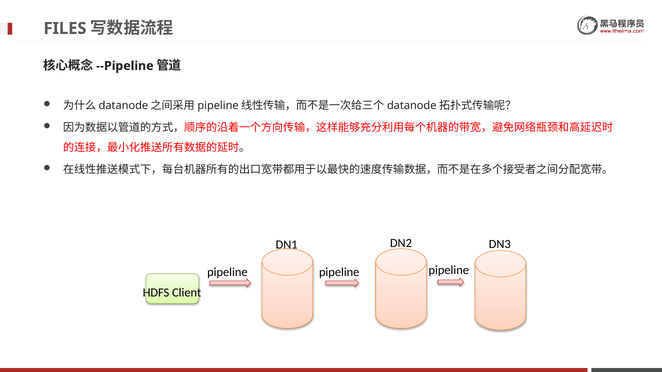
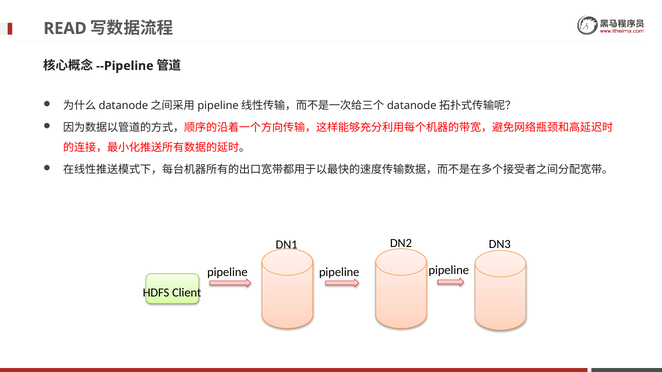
FILES: FILES -> READ
